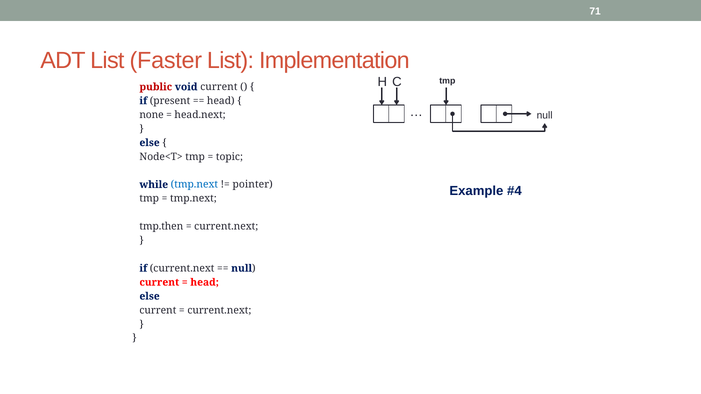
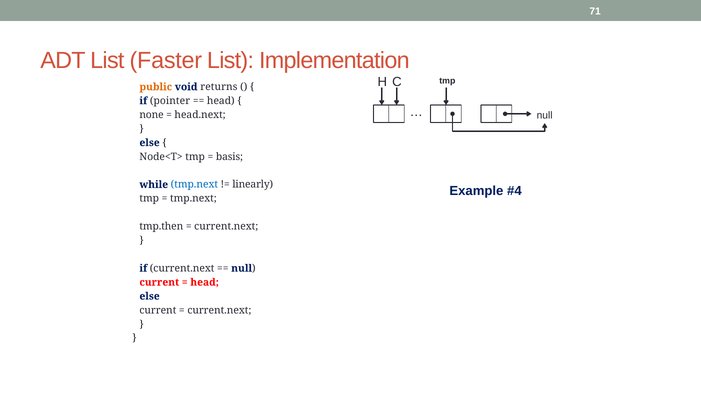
public colour: red -> orange
void current: current -> returns
present: present -> pointer
topic: topic -> basis
pointer: pointer -> linearly
